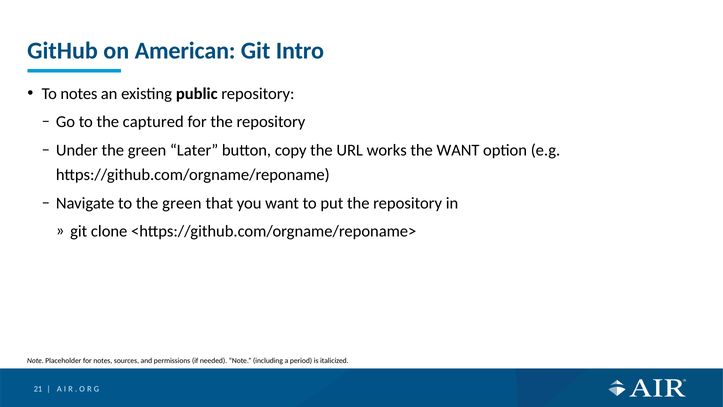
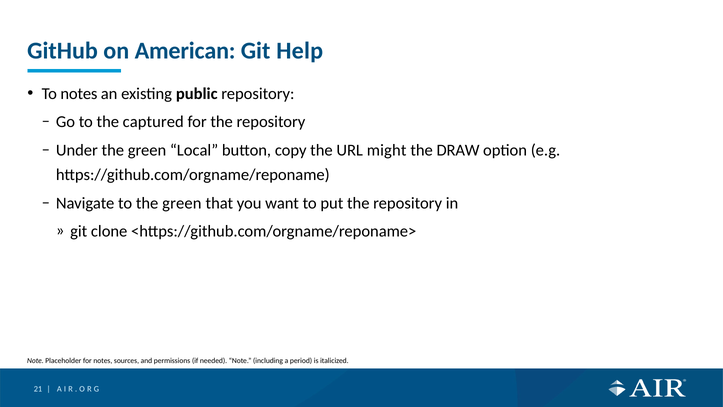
Intro: Intro -> Help
Later: Later -> Local
works: works -> might
the WANT: WANT -> DRAW
